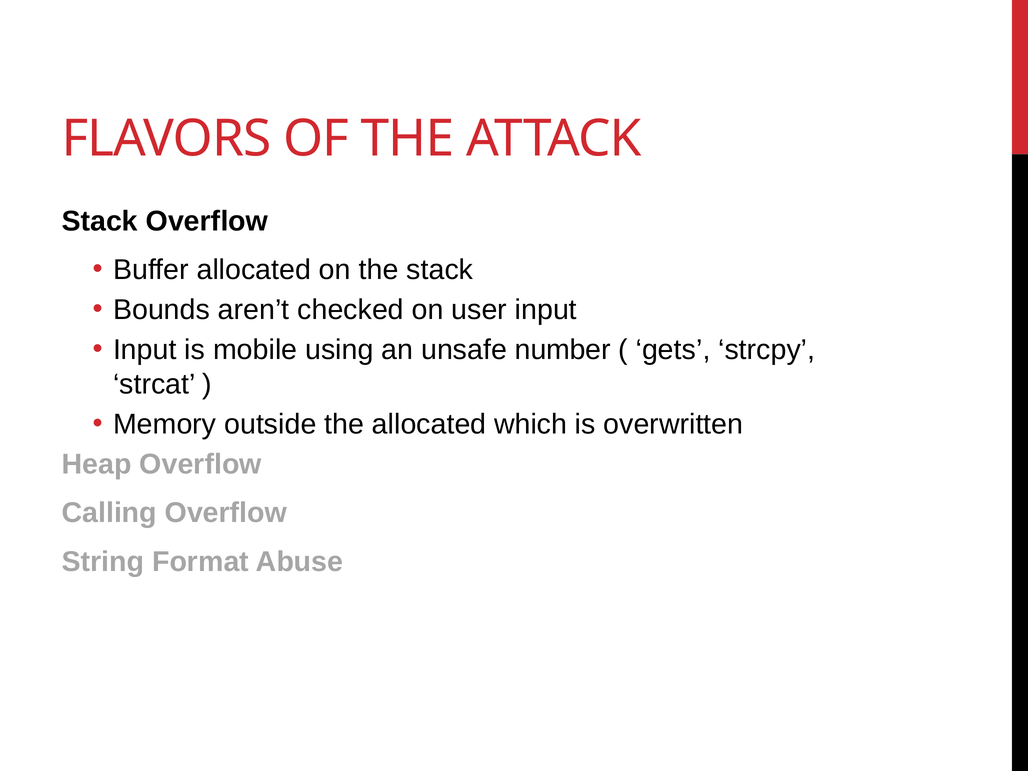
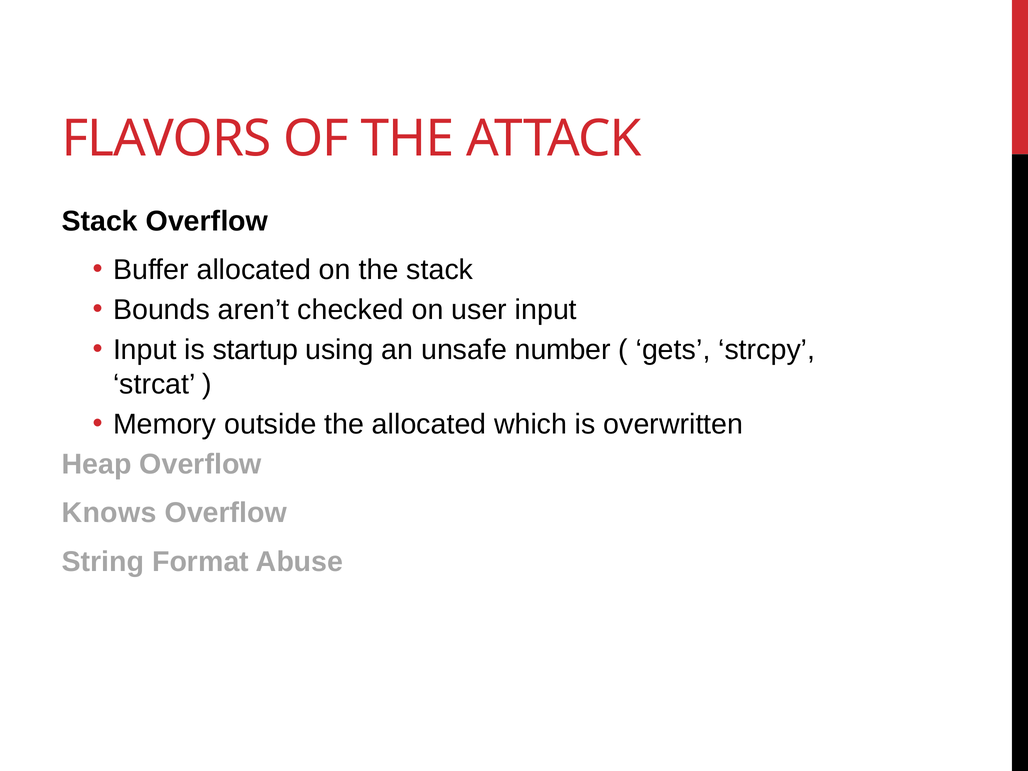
mobile: mobile -> startup
Calling: Calling -> Knows
